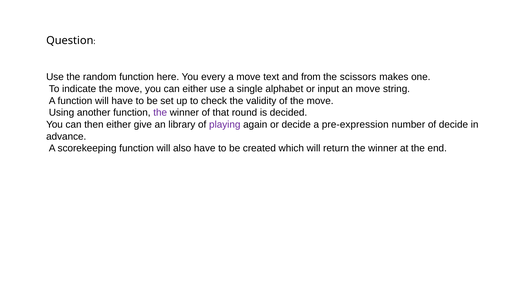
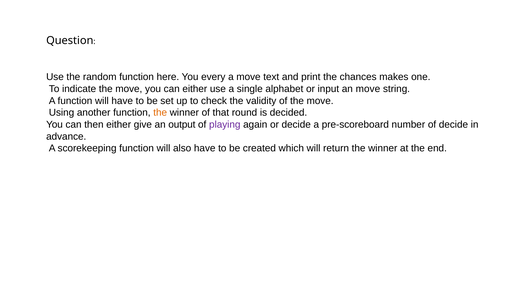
from: from -> print
scissors: scissors -> chances
the at (160, 113) colour: purple -> orange
library: library -> output
pre-expression: pre-expression -> pre-scoreboard
